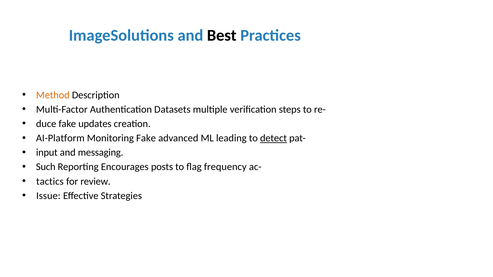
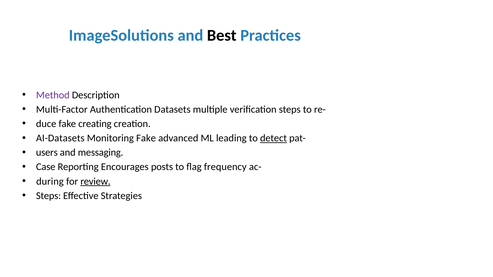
Method colour: orange -> purple
updates: updates -> creating
AI-Platform: AI-Platform -> AI-Datasets
input: input -> users
Such: Such -> Case
tactics: tactics -> during
review underline: none -> present
Issue at (48, 196): Issue -> Steps
